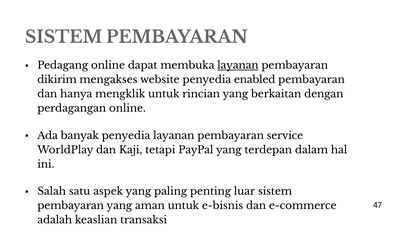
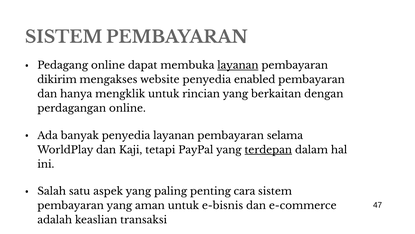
service: service -> selama
terdepan underline: none -> present
luar: luar -> cara
